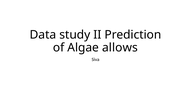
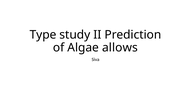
Data: Data -> Type
